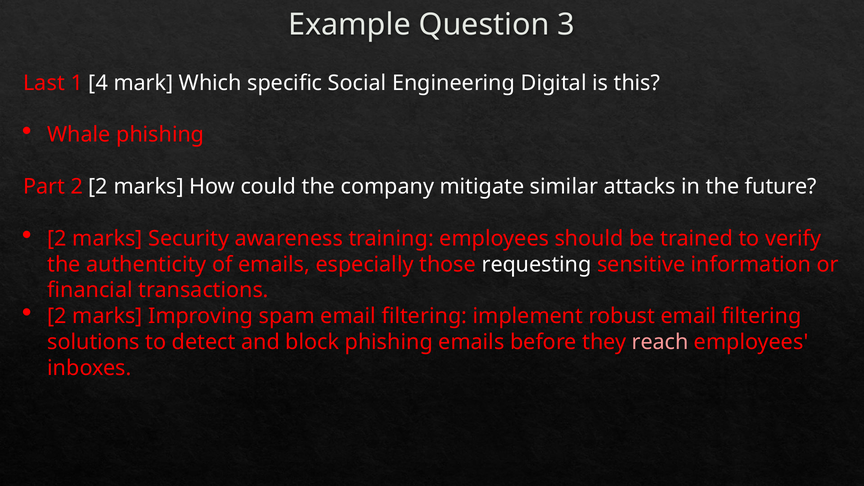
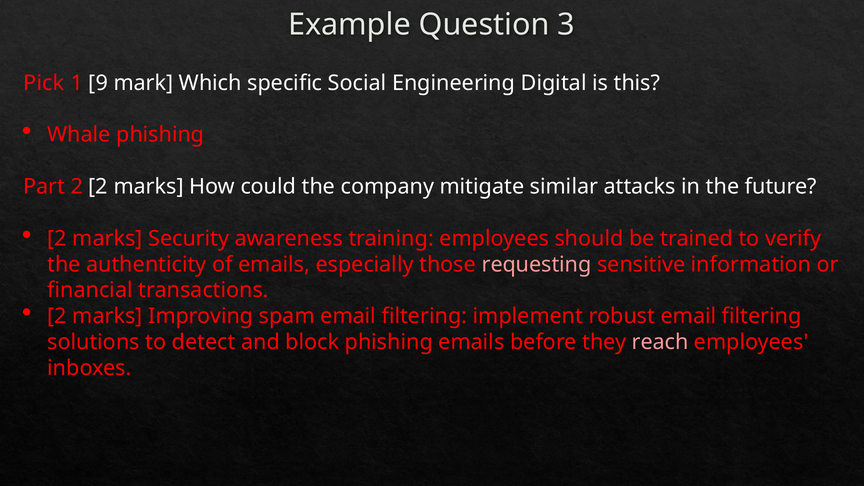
Last: Last -> Pick
4: 4 -> 9
requesting colour: white -> pink
